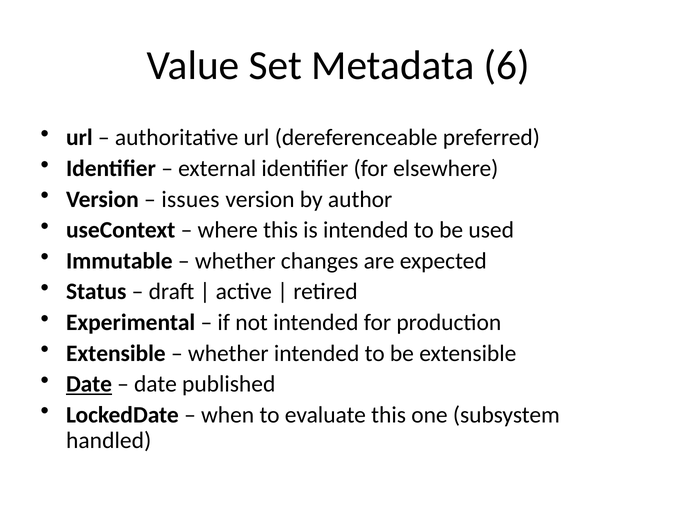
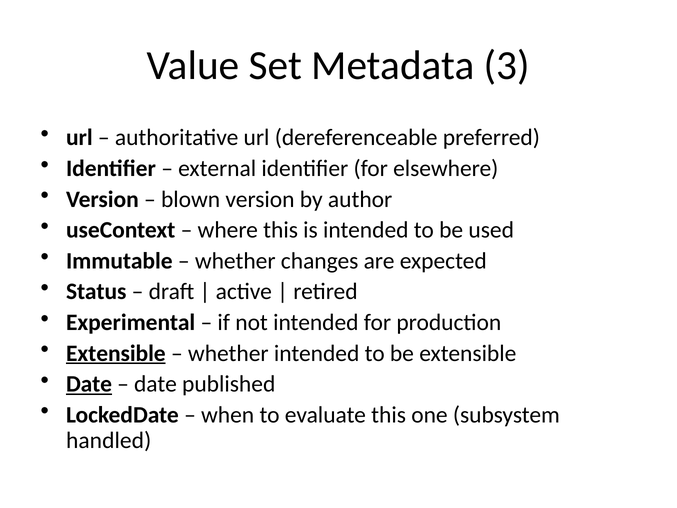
6: 6 -> 3
issues: issues -> blown
Extensible at (116, 353) underline: none -> present
